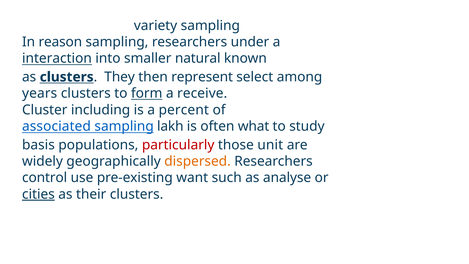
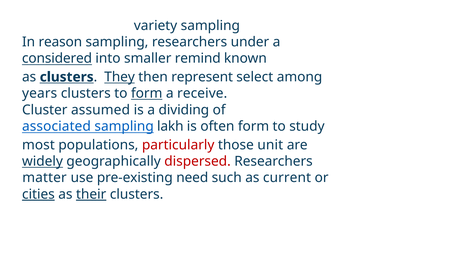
interaction: interaction -> considered
natural: natural -> remind
They underline: none -> present
including: including -> assumed
percent: percent -> dividing
often what: what -> form
basis: basis -> most
widely underline: none -> present
dispersed colour: orange -> red
control: control -> matter
want: want -> need
analyse: analyse -> current
their underline: none -> present
